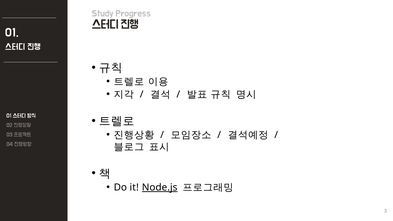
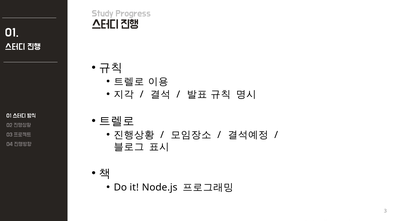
Node.js underline: present -> none
